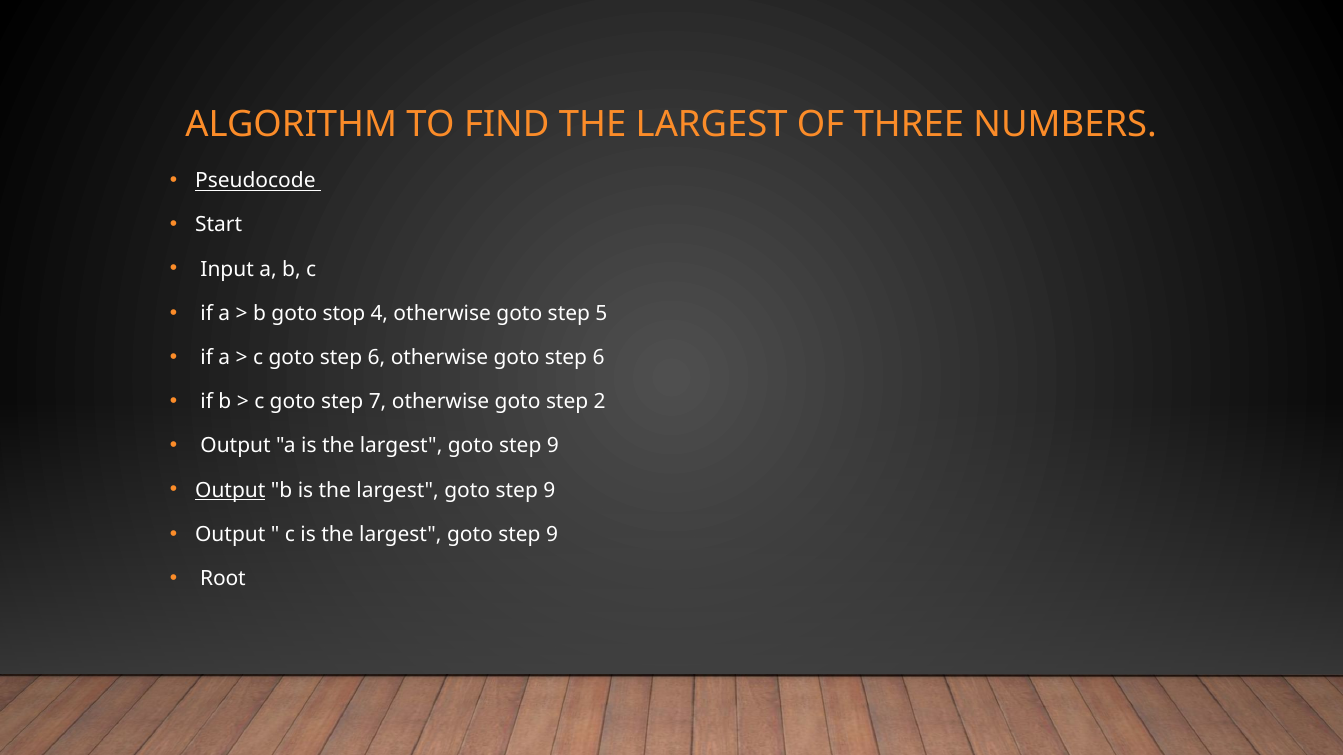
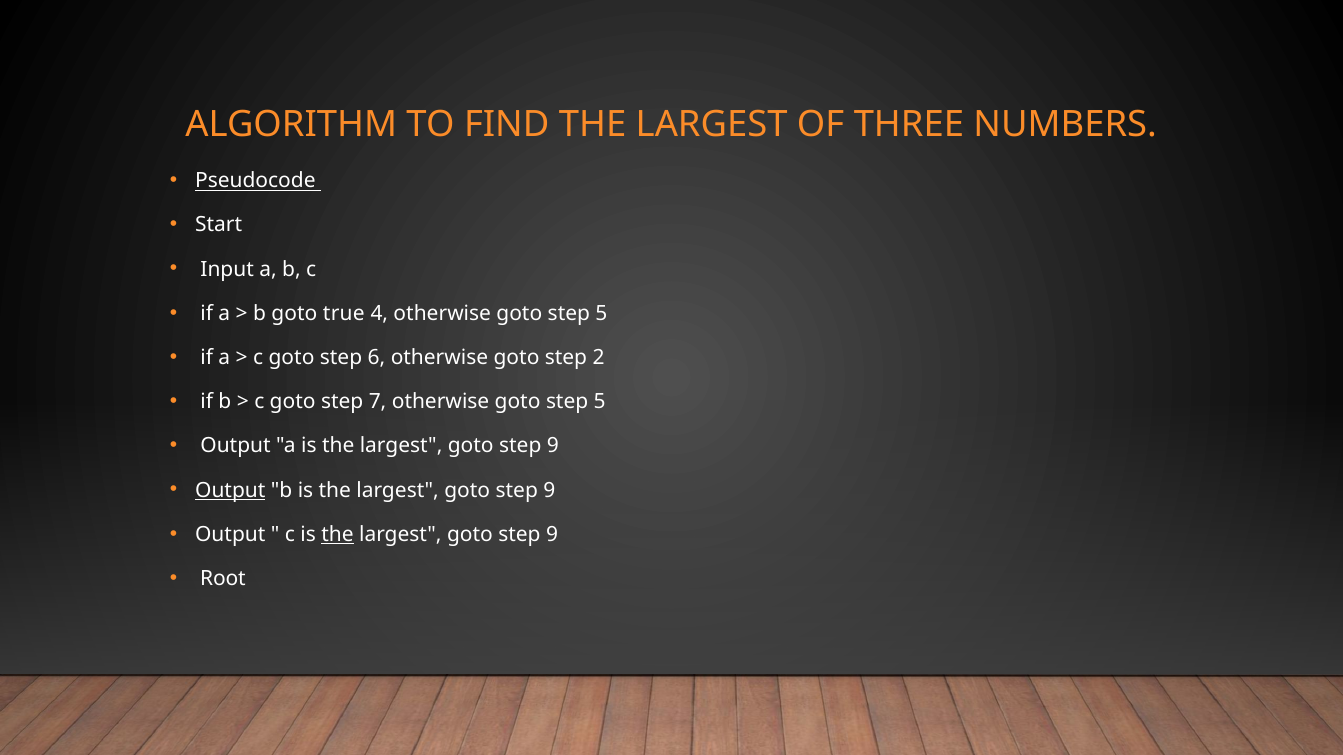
stop: stop -> true
otherwise goto step 6: 6 -> 2
2 at (600, 402): 2 -> 5
the at (337, 535) underline: none -> present
